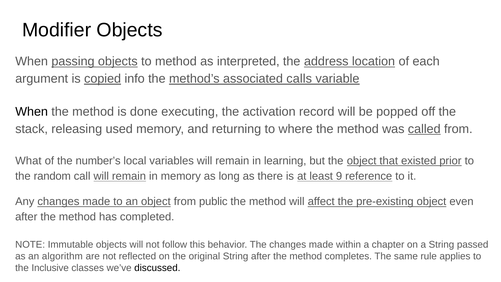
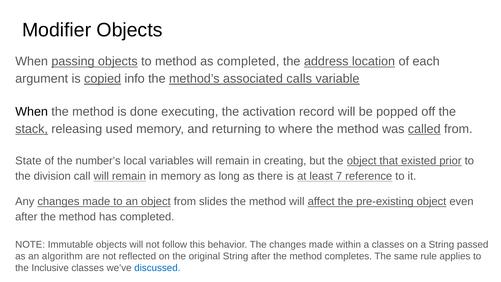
as interpreted: interpreted -> completed
stack underline: none -> present
What: What -> State
learning: learning -> creating
random: random -> division
9: 9 -> 7
public: public -> slides
a chapter: chapter -> classes
discussed colour: black -> blue
